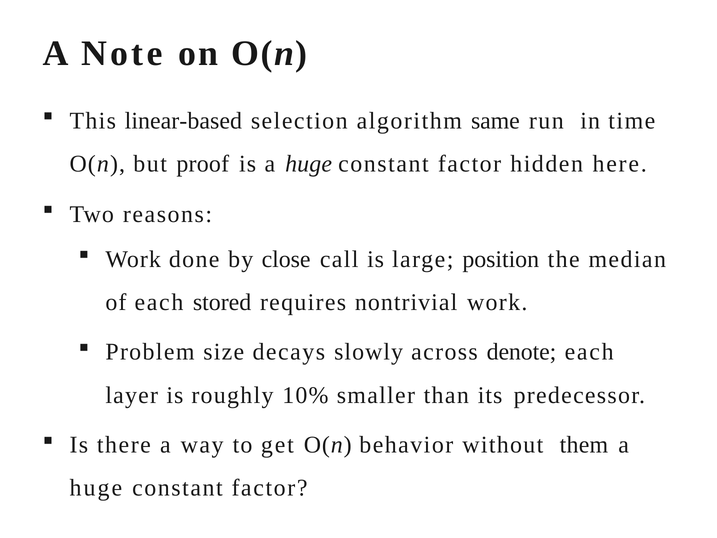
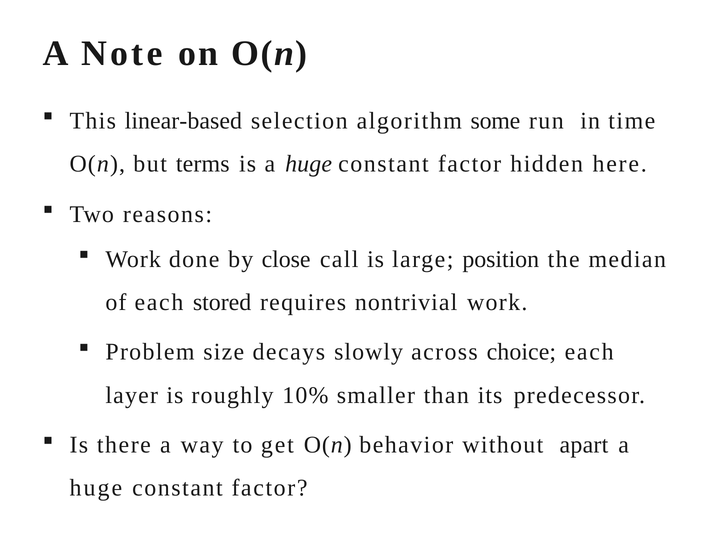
same: same -> some
proof: proof -> terms
denote: denote -> choice
them: them -> apart
